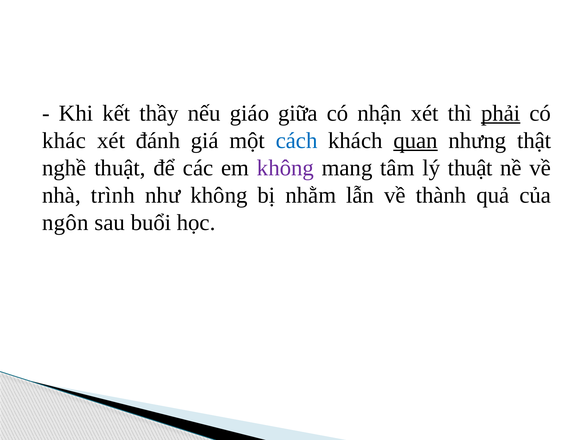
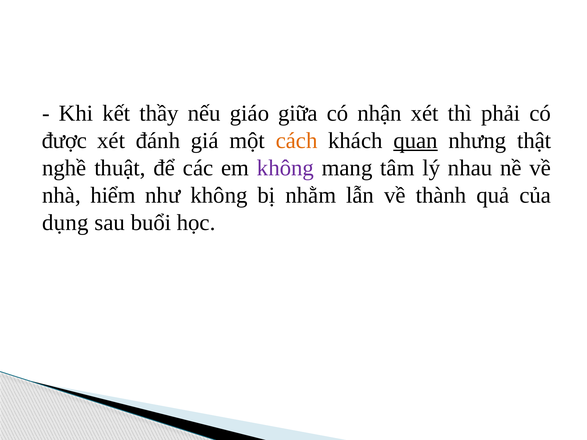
phải underline: present -> none
khác: khác -> được
cách colour: blue -> orange
lý thuật: thuật -> nhau
trình: trình -> hiểm
ngôn: ngôn -> dụng
